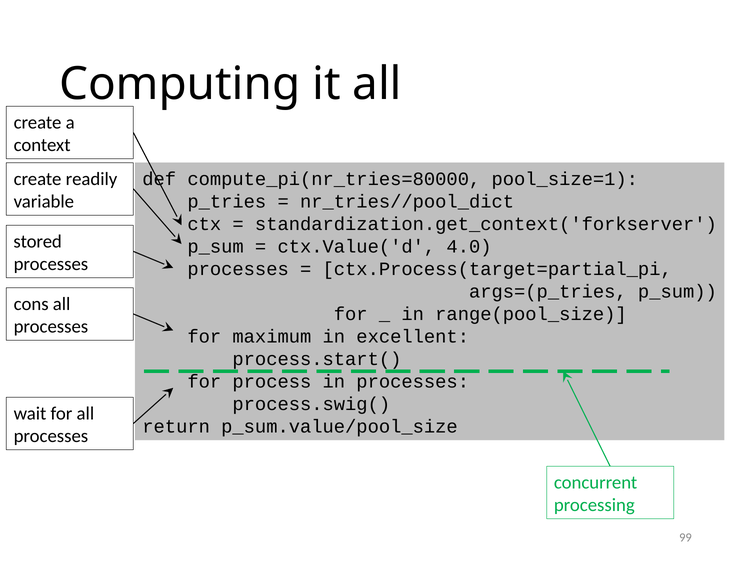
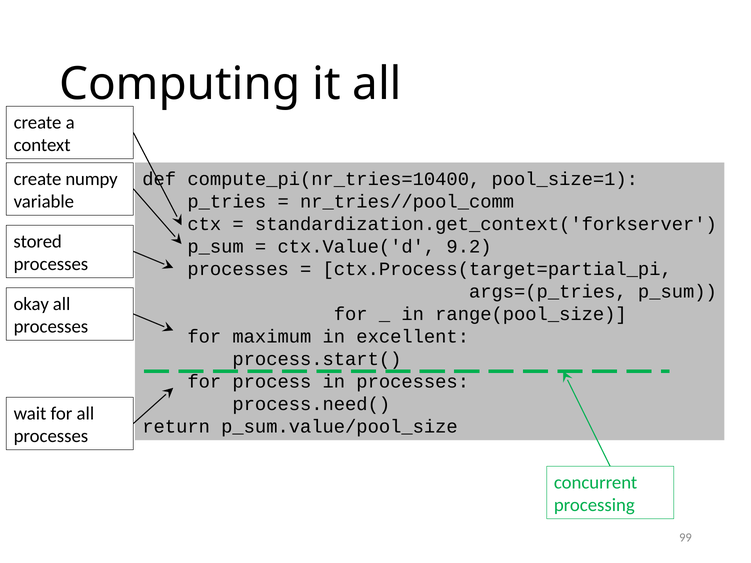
readily: readily -> numpy
compute_pi(nr_tries=80000: compute_pi(nr_tries=80000 -> compute_pi(nr_tries=10400
nr_tries//pool_dict: nr_tries//pool_dict -> nr_tries//pool_comm
4.0: 4.0 -> 9.2
cons: cons -> okay
process.swig(: process.swig( -> process.need(
